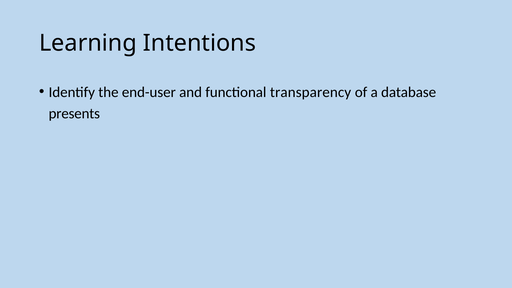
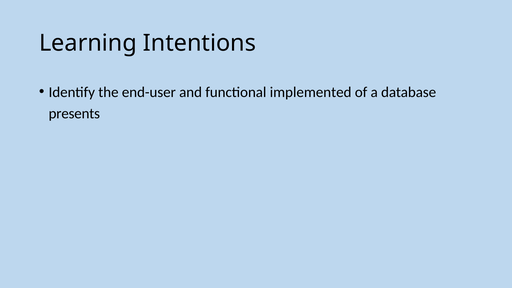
transparency: transparency -> implemented
